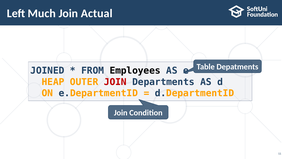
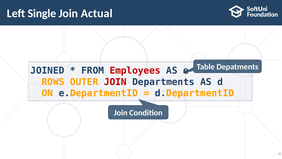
Much: Much -> Single
Employees colour: black -> red
HEAP: HEAP -> ROWS
